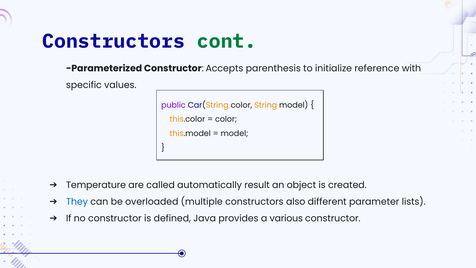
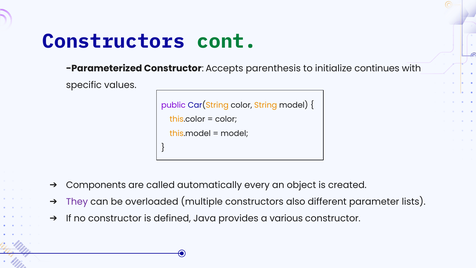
reference: reference -> continues
Temperature: Temperature -> Components
result: result -> every
They colour: blue -> purple
